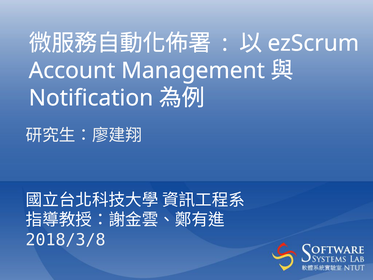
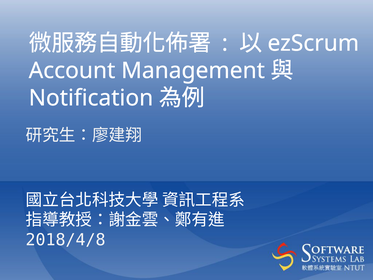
2018/3/8: 2018/3/8 -> 2018/4/8
